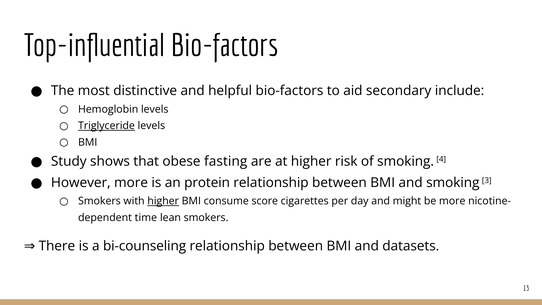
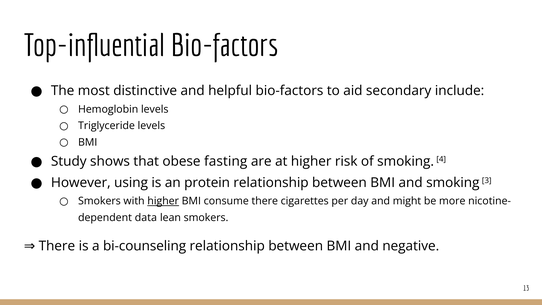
Triglyceride underline: present -> none
However more: more -> using
consume score: score -> there
time: time -> data
datasets: datasets -> negative
